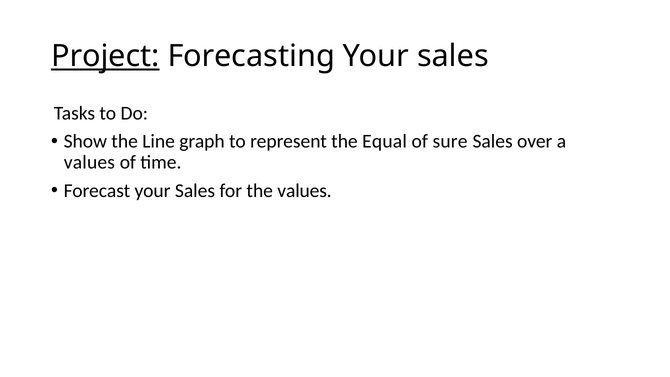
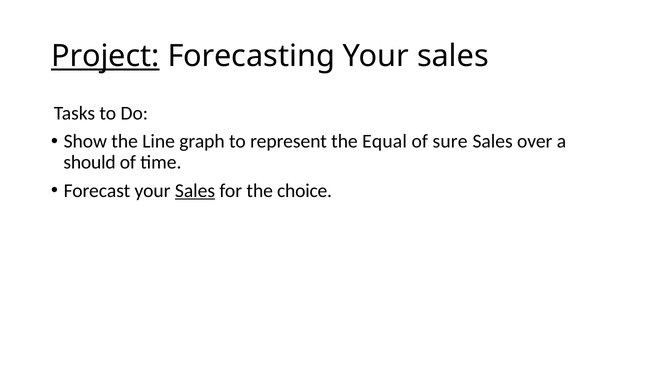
values at (89, 162): values -> should
Sales at (195, 191) underline: none -> present
the values: values -> choice
